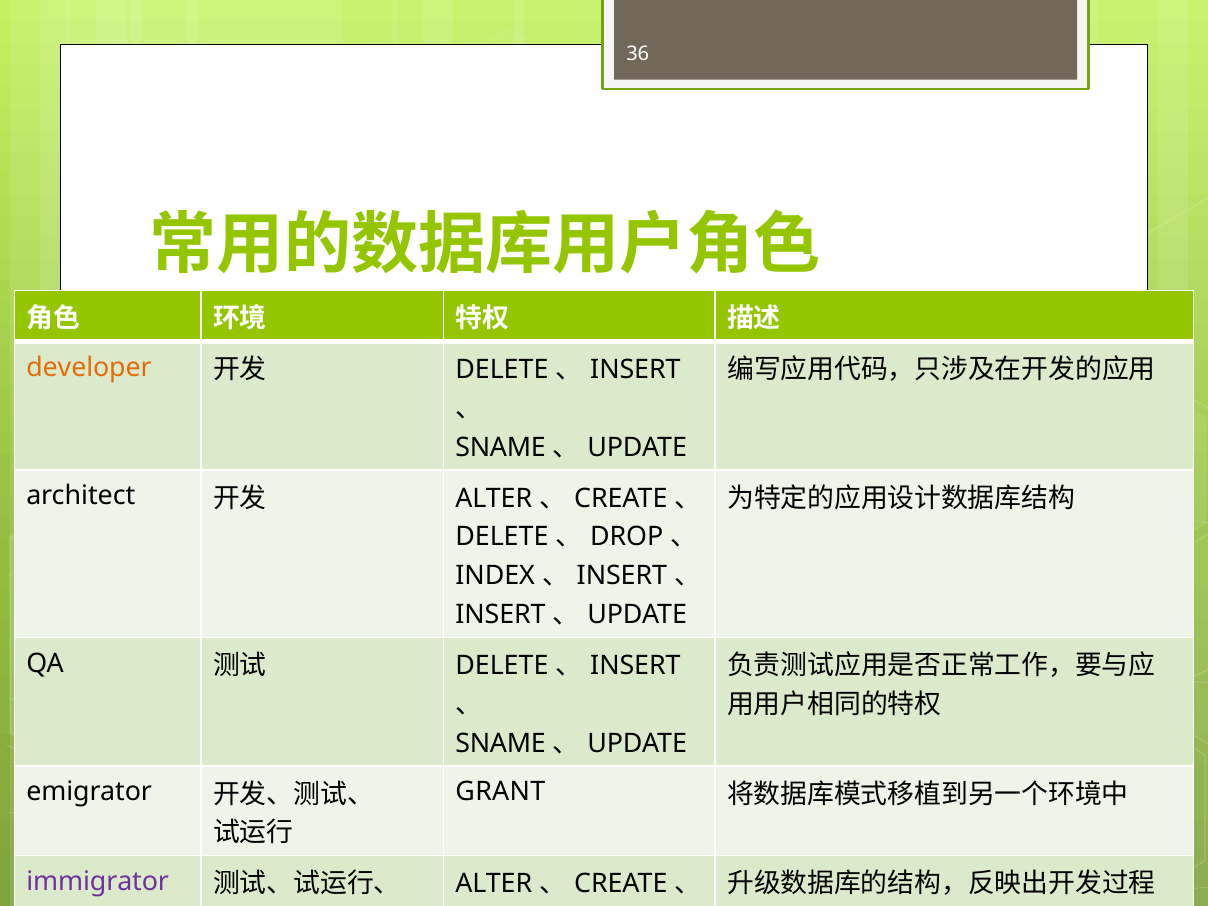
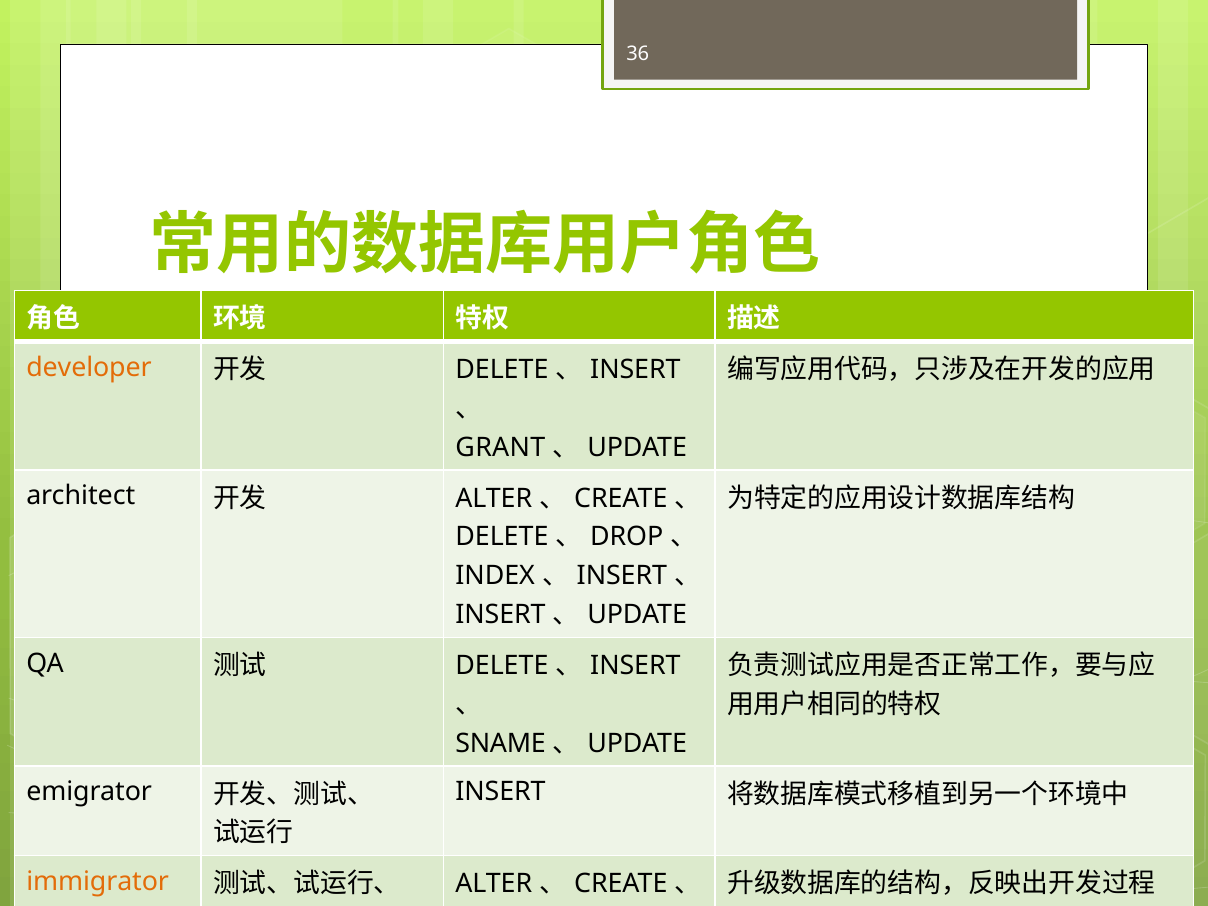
SNAME at (501, 447): SNAME -> GRANT
GRANT at (500, 792): GRANT -> INSERT
immigrator colour: purple -> orange
